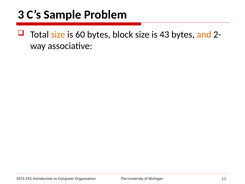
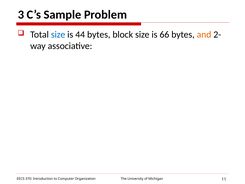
size at (58, 35) colour: orange -> blue
60: 60 -> 44
43: 43 -> 66
